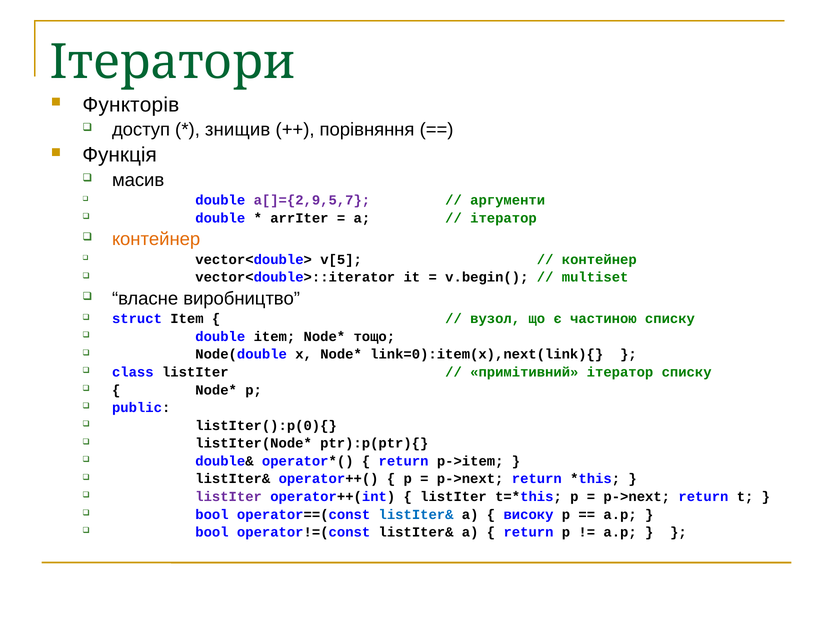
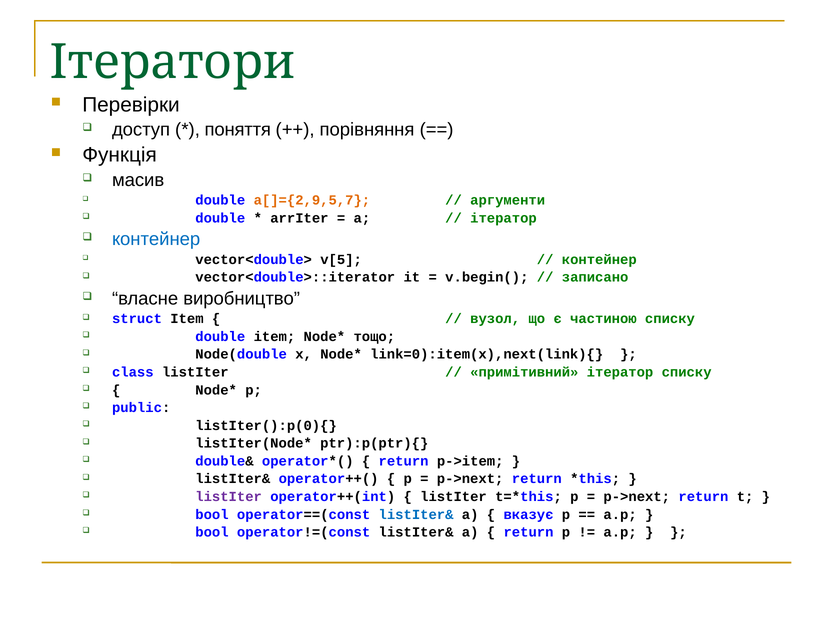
Функторів: Функторів -> Перевірки
знищив: знищив -> поняття
a[]={2,9,5,7 colour: purple -> orange
контейнер at (156, 239) colour: orange -> blue
multiset: multiset -> записано
високу: високу -> вказує
